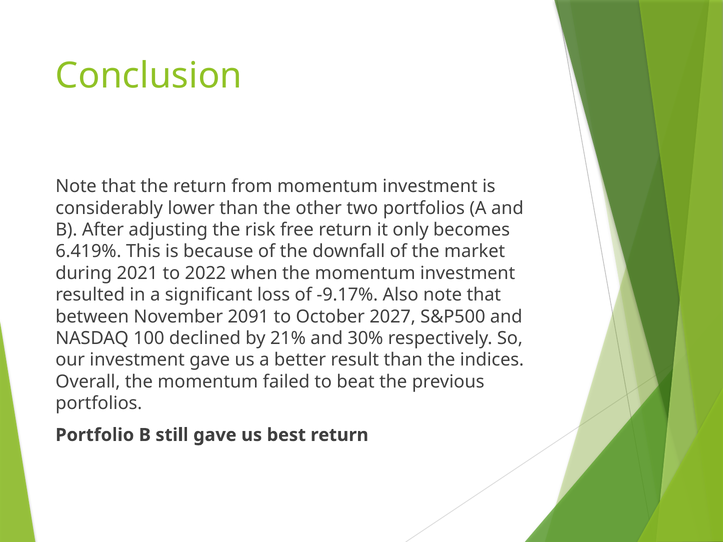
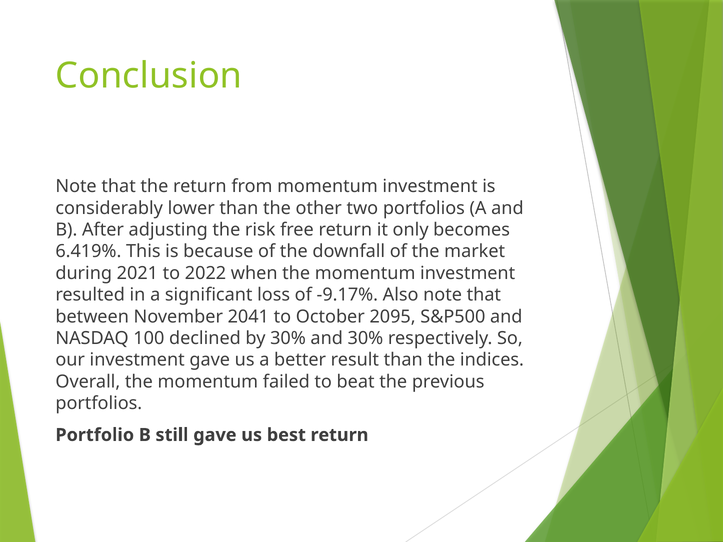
2091: 2091 -> 2041
2027: 2027 -> 2095
by 21%: 21% -> 30%
